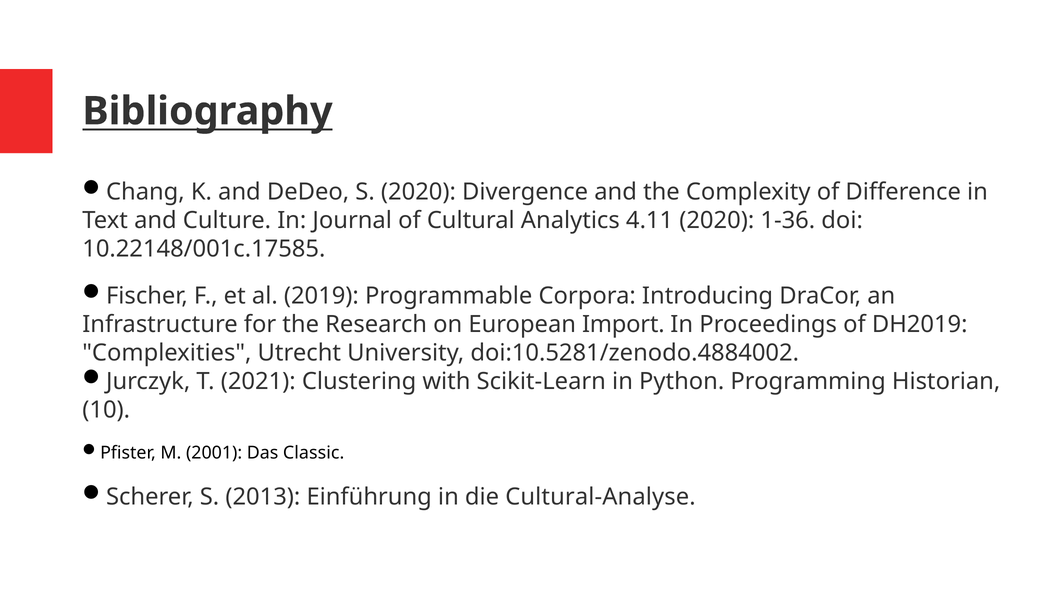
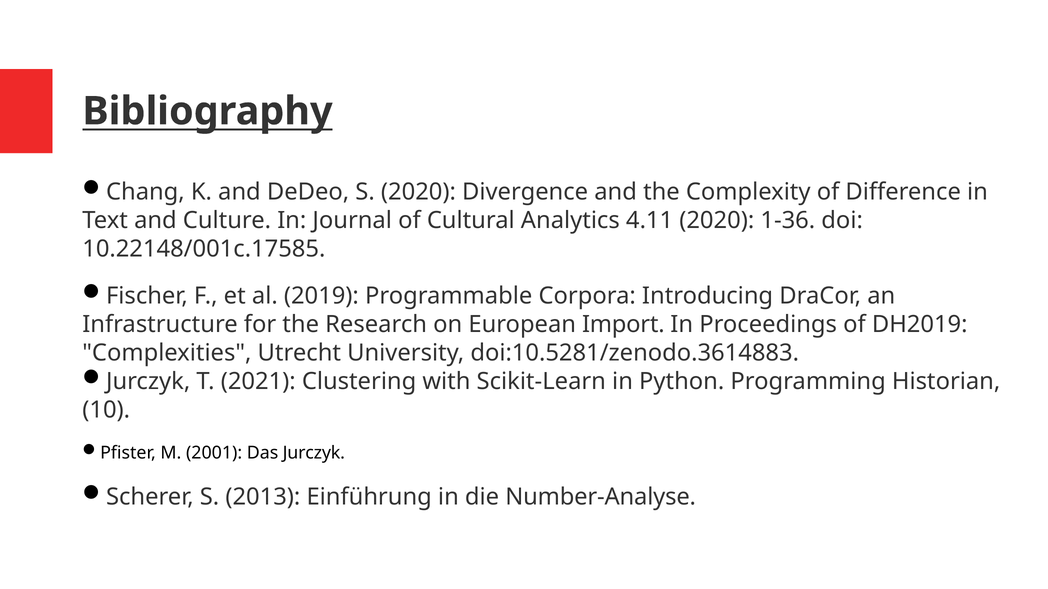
doi:10.5281/zenodo.4884002: doi:10.5281/zenodo.4884002 -> doi:10.5281/zenodo.3614883
Das Classic: Classic -> Jurczyk
Cultural-Analyse: Cultural-Analyse -> Number-Analyse
